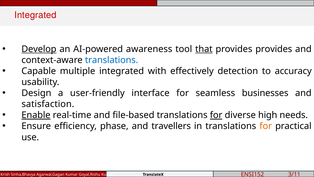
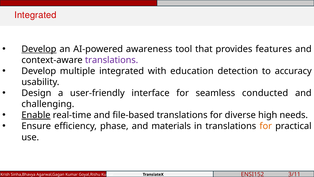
that underline: present -> none
provides provides: provides -> features
translations at (112, 60) colour: blue -> purple
Capable at (39, 71): Capable -> Develop
effectively: effectively -> education
businesses: businesses -> conducted
satisfaction: satisfaction -> challenging
for at (216, 115) underline: present -> none
travellers: travellers -> materials
